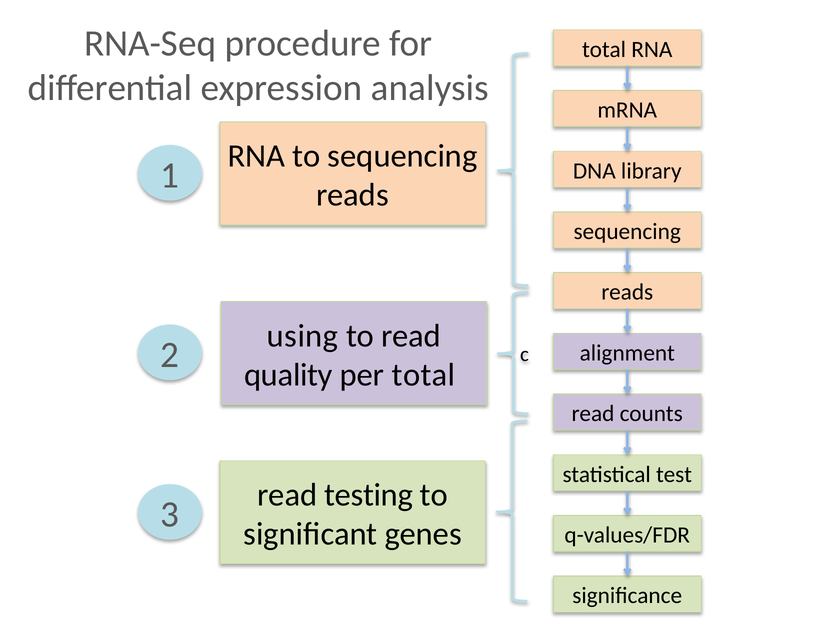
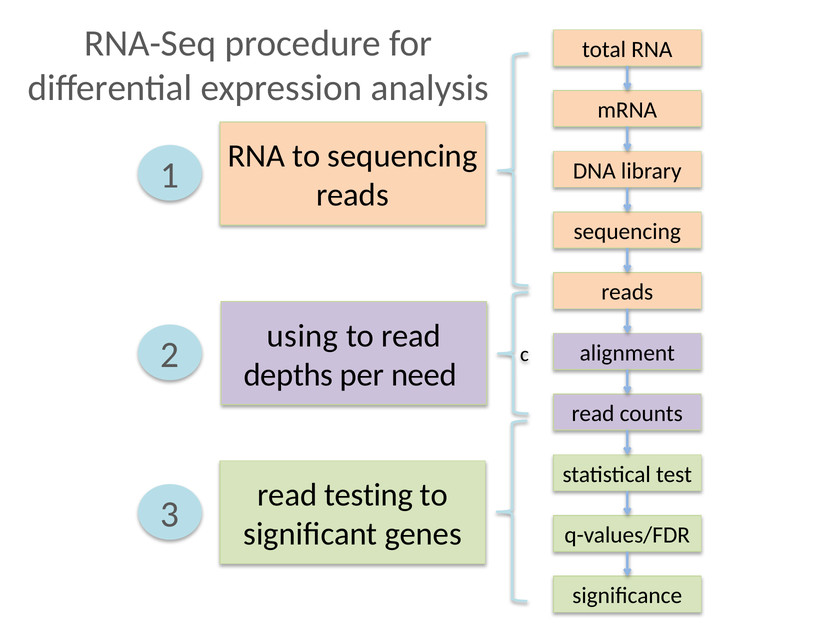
quality: quality -> depths
per total: total -> need
